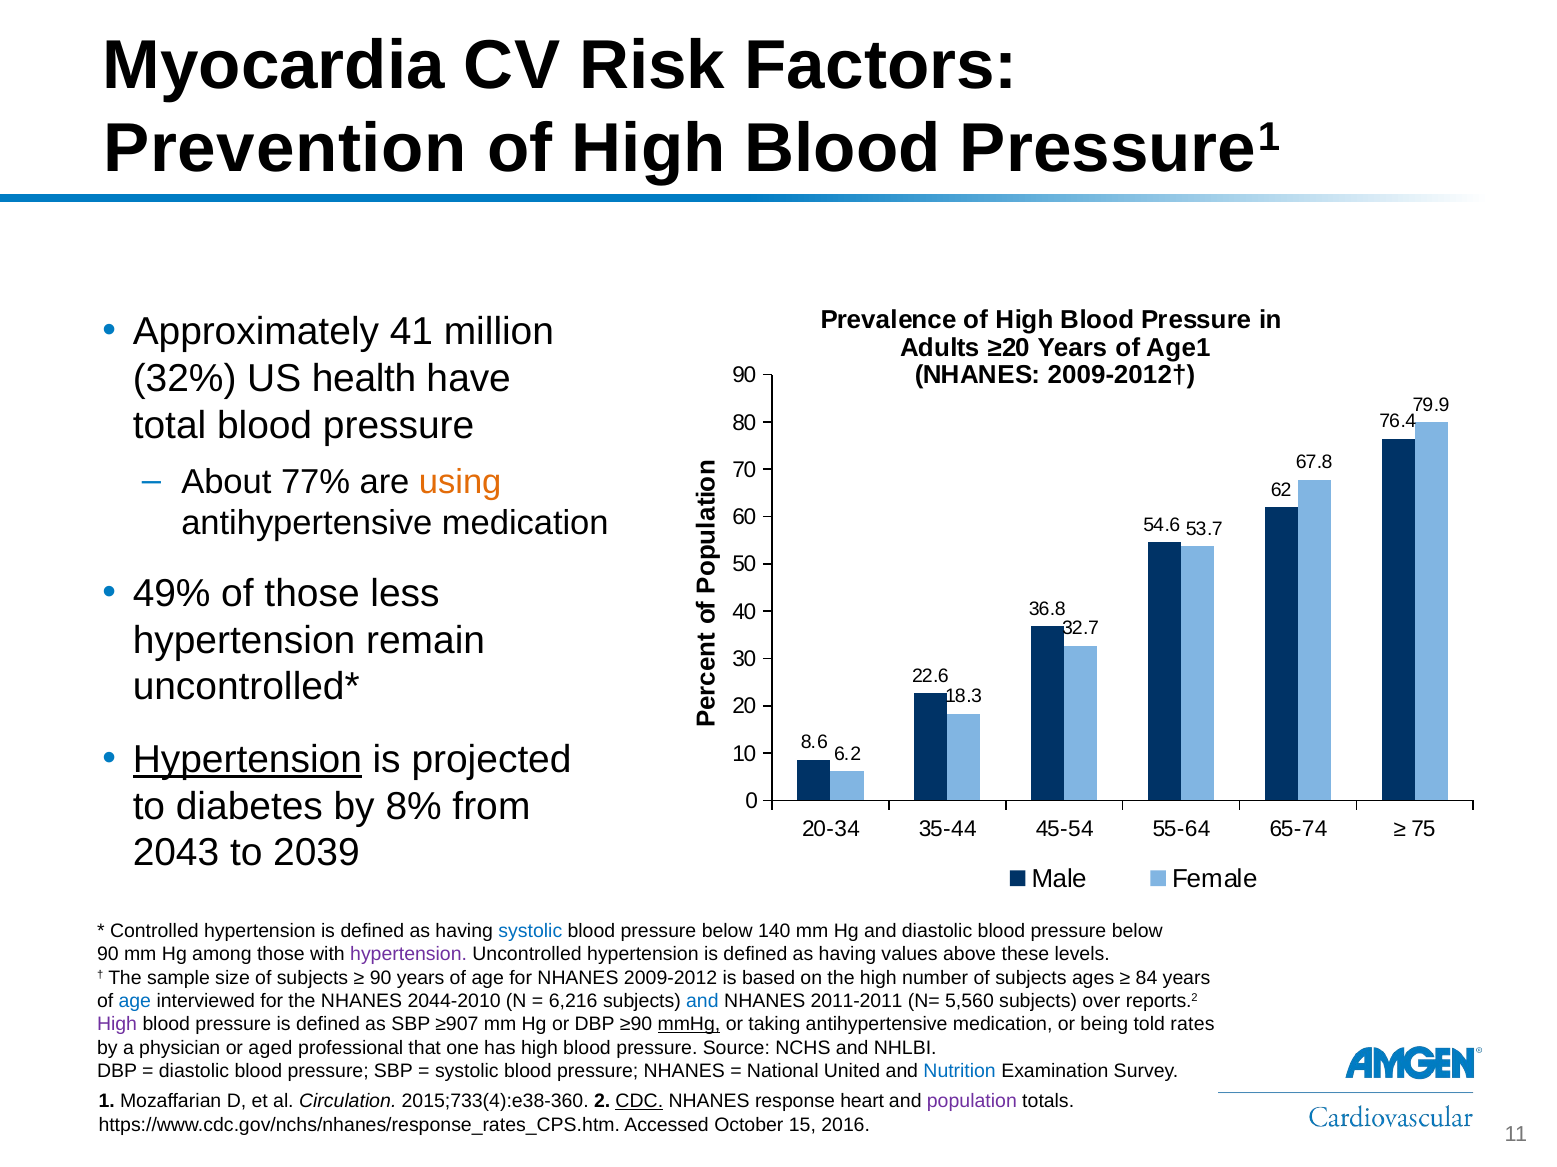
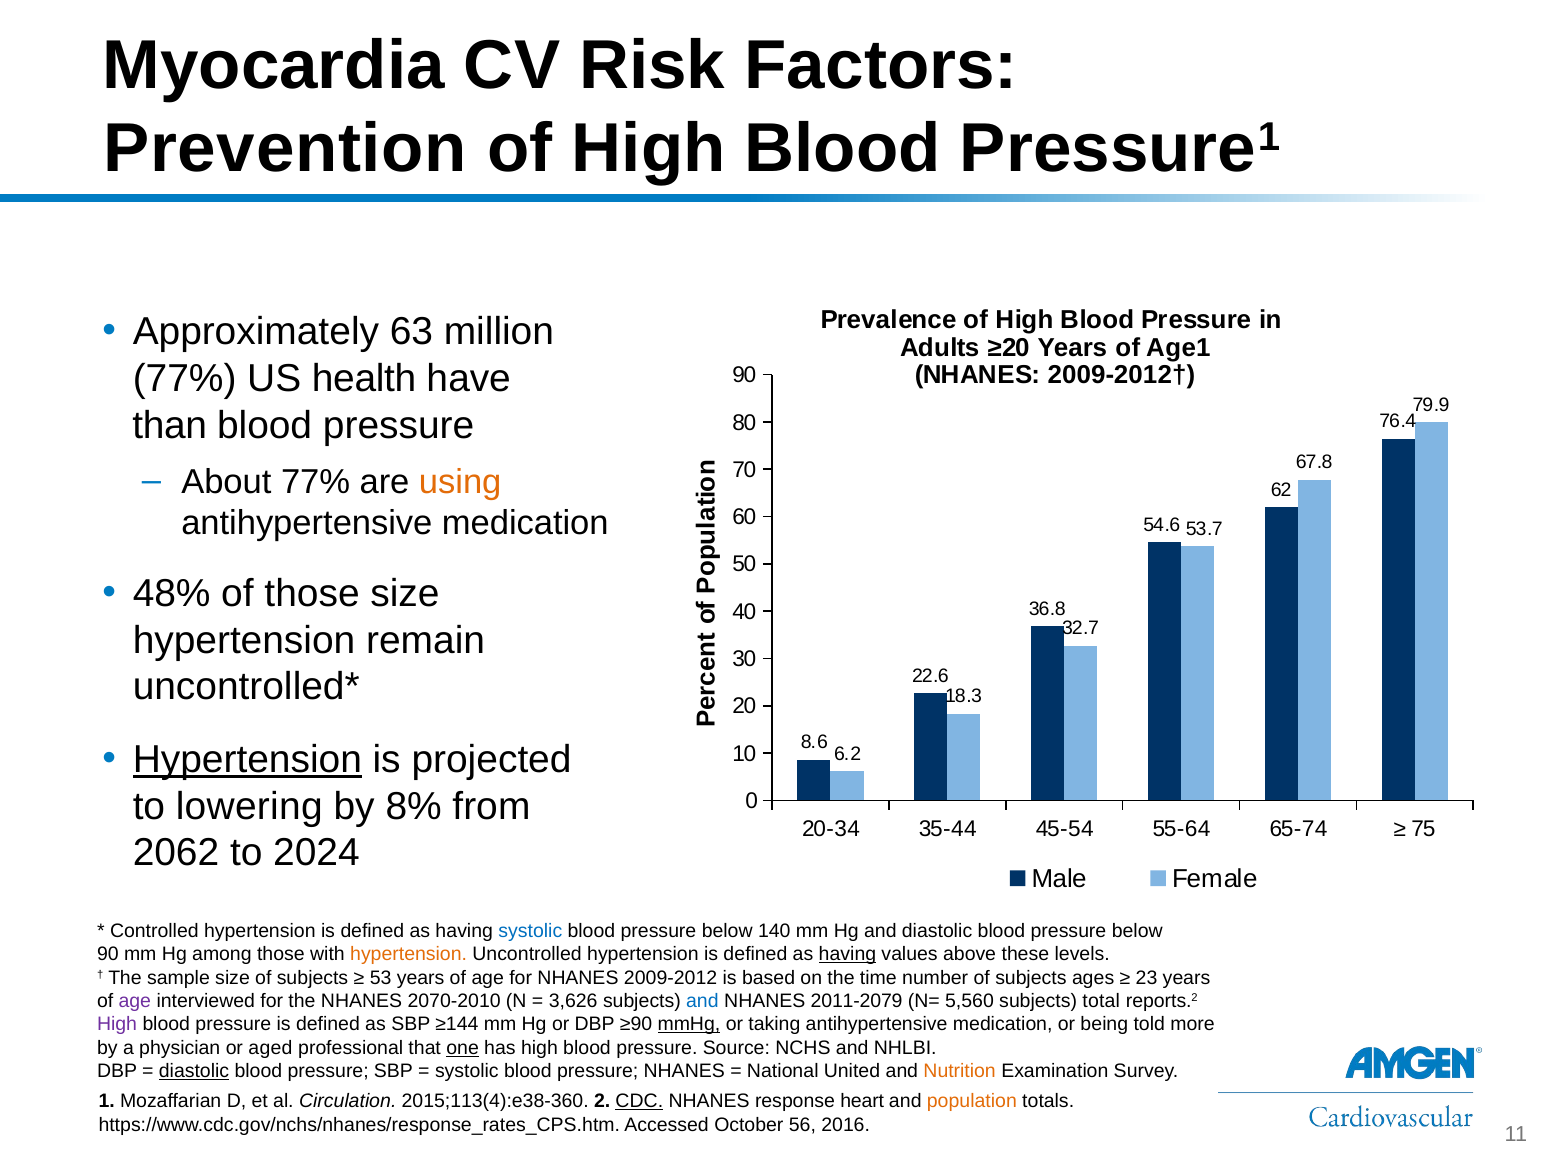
41: 41 -> 63
32% at (185, 379): 32% -> 77%
total: total -> than
49%: 49% -> 48%
those less: less -> size
diabetes: diabetes -> lowering
2043: 2043 -> 2062
2039: 2039 -> 2024
hypertension at (409, 955) colour: purple -> orange
having at (847, 955) underline: none -> present
90 at (381, 978): 90 -> 53
the high: high -> time
84: 84 -> 23
age at (135, 1002) colour: blue -> purple
2044-2010: 2044-2010 -> 2070-2010
6,216: 6,216 -> 3,626
2011-2011: 2011-2011 -> 2011-2079
over: over -> total
≥907: ≥907 -> ≥144
rates: rates -> more
one underline: none -> present
diastolic at (194, 1072) underline: none -> present
Nutrition colour: blue -> orange
2015;733(4):e38-360: 2015;733(4):e38-360 -> 2015;113(4):e38-360
population colour: purple -> orange
15: 15 -> 56
